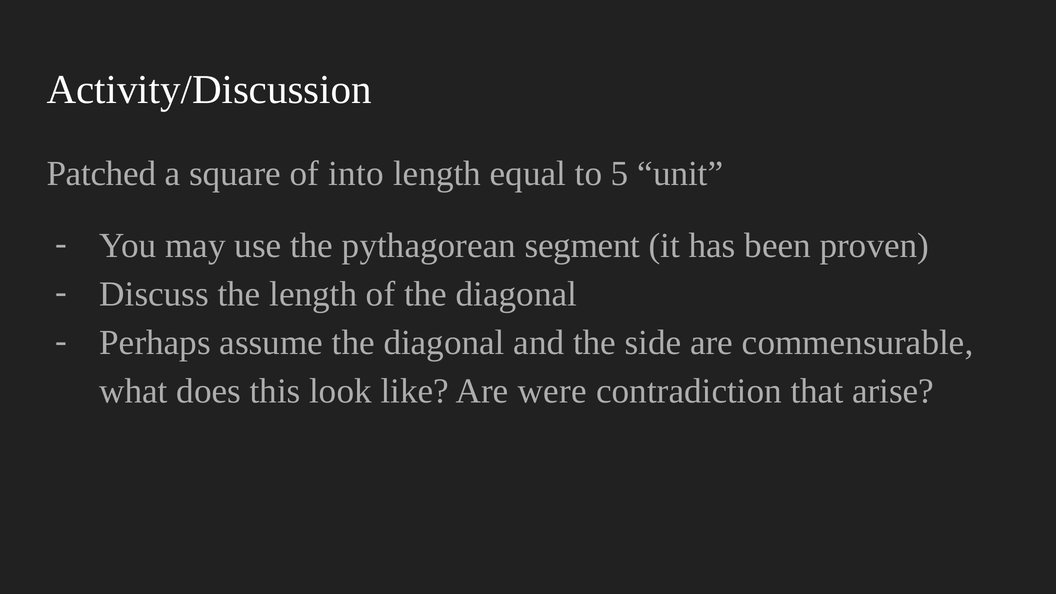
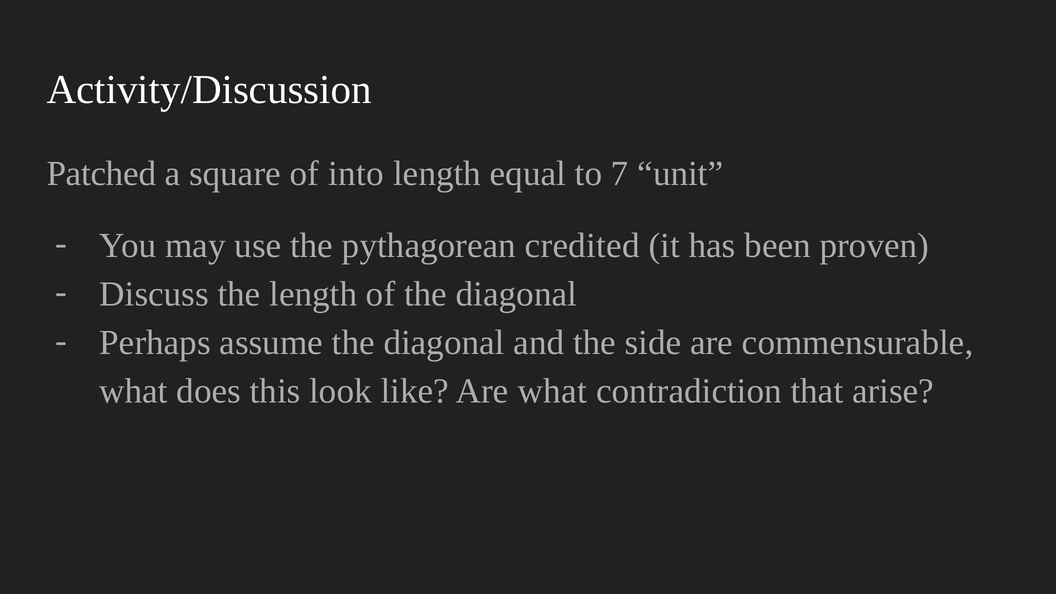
5: 5 -> 7
segment: segment -> credited
Are were: were -> what
